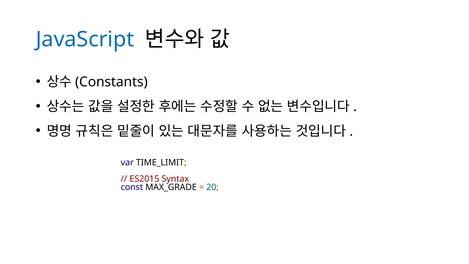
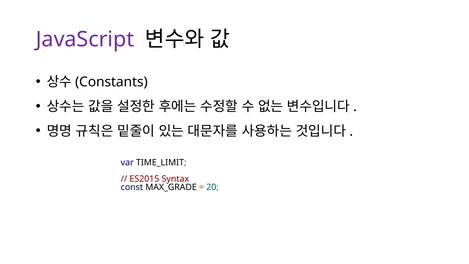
JavaScript colour: blue -> purple
